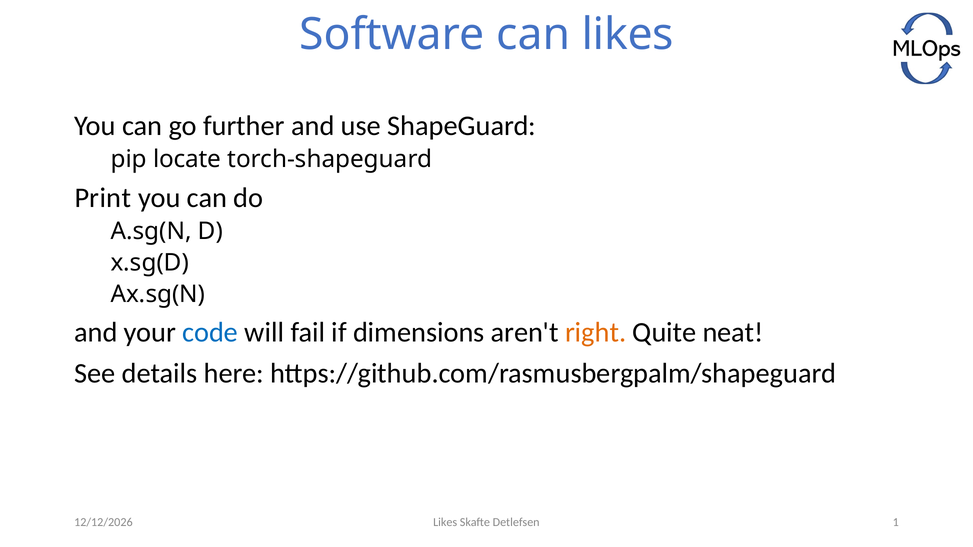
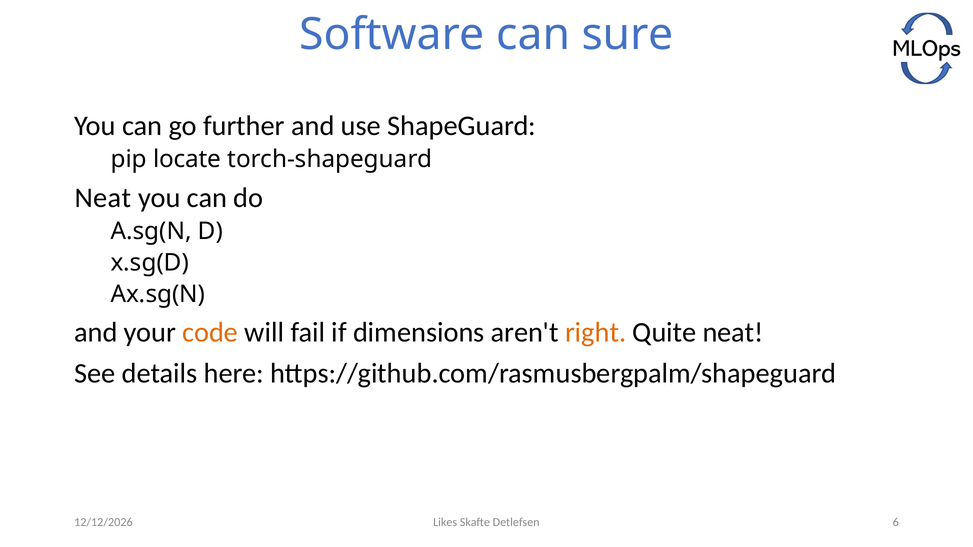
can likes: likes -> sure
Print at (103, 198): Print -> Neat
code colour: blue -> orange
1: 1 -> 6
